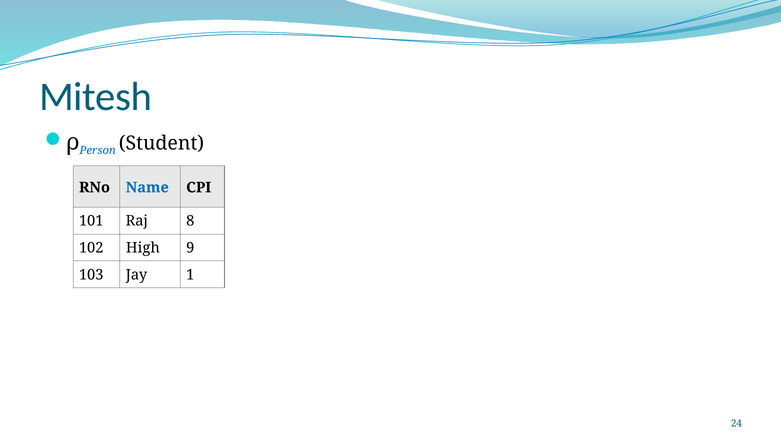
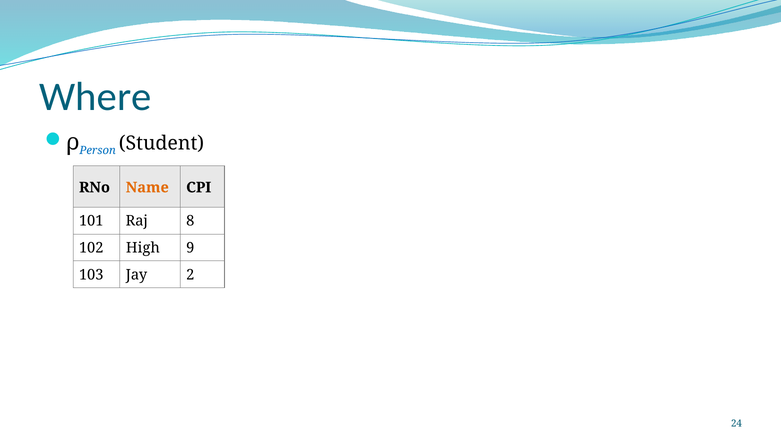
Mitesh: Mitesh -> Where
Name colour: blue -> orange
1: 1 -> 2
